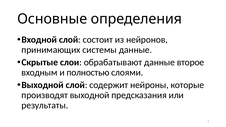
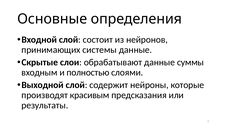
второе: второе -> суммы
производят выходной: выходной -> красивым
